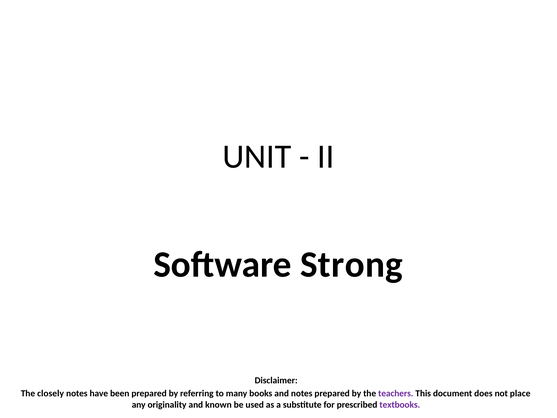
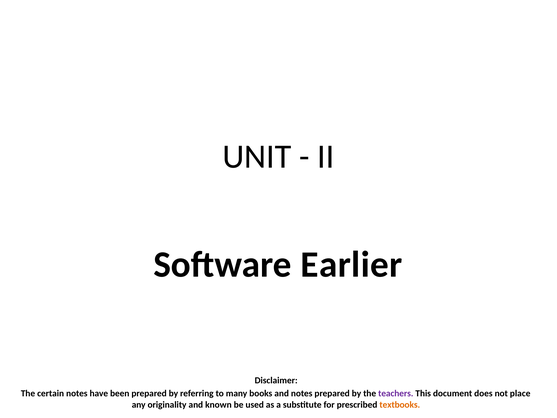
Strong: Strong -> Earlier
closely: closely -> certain
textbooks colour: purple -> orange
